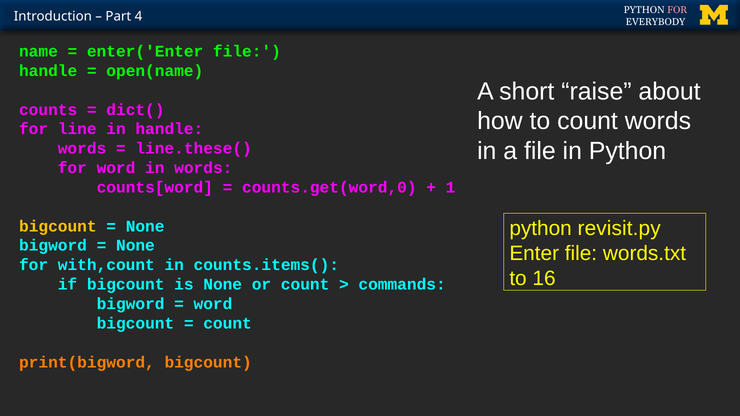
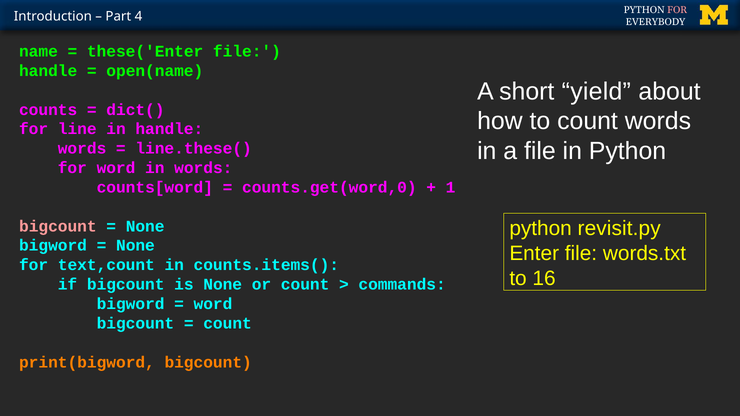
enter('Enter: enter('Enter -> these('Enter
raise: raise -> yield
bigcount at (58, 226) colour: yellow -> pink
with,count: with,count -> text,count
